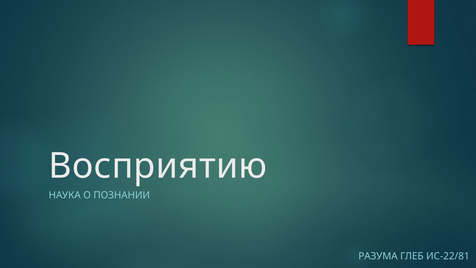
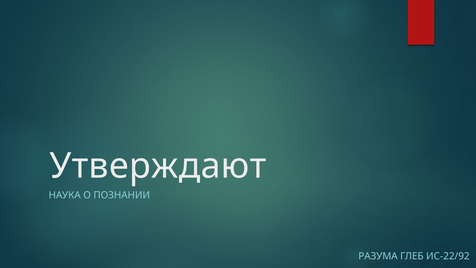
Восприятию: Восприятию -> Утверждают
ИС-22/81: ИС-22/81 -> ИС-22/92
